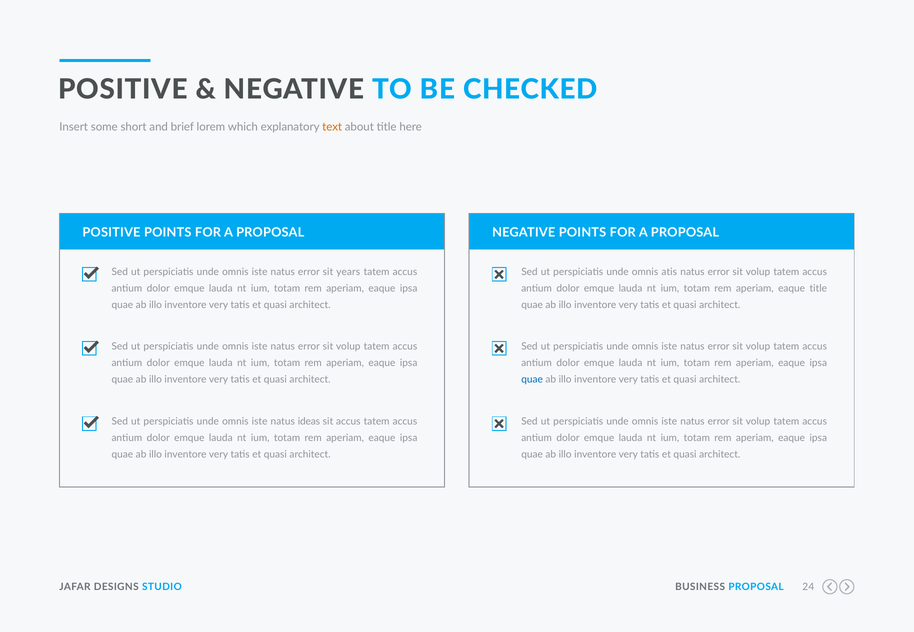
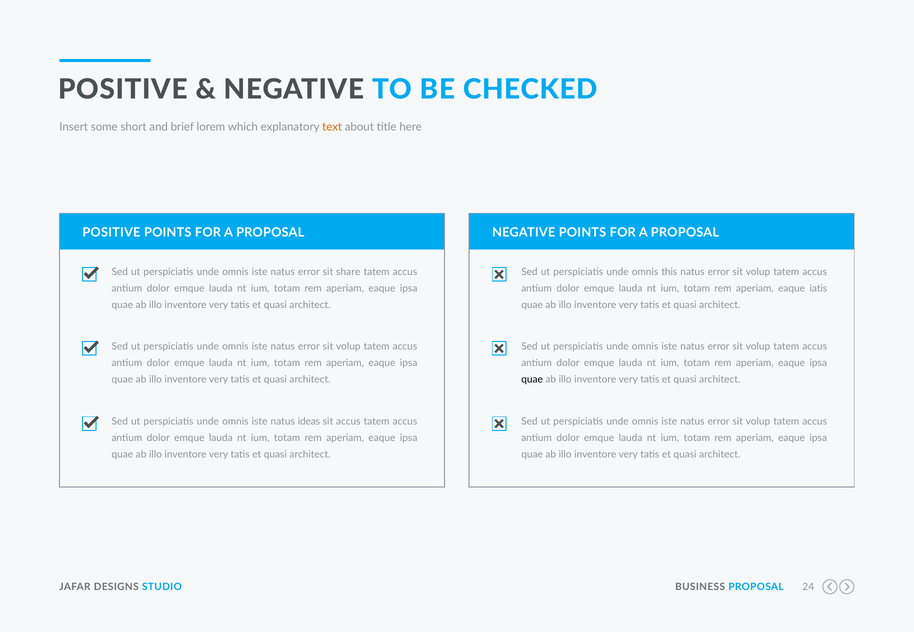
years: years -> share
atis: atis -> this
eaque title: title -> iatis
quae at (532, 380) colour: blue -> black
